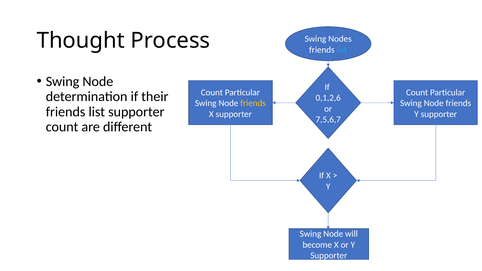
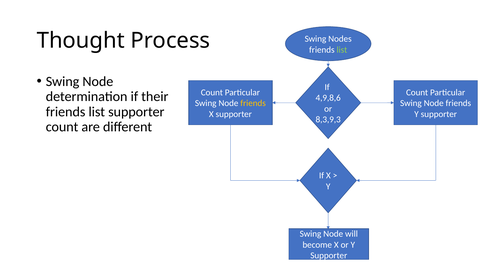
list at (342, 50) colour: light blue -> light green
0,1,2,6: 0,1,2,6 -> 4,9,8,6
7,5,6,7: 7,5,6,7 -> 8,3,9,3
